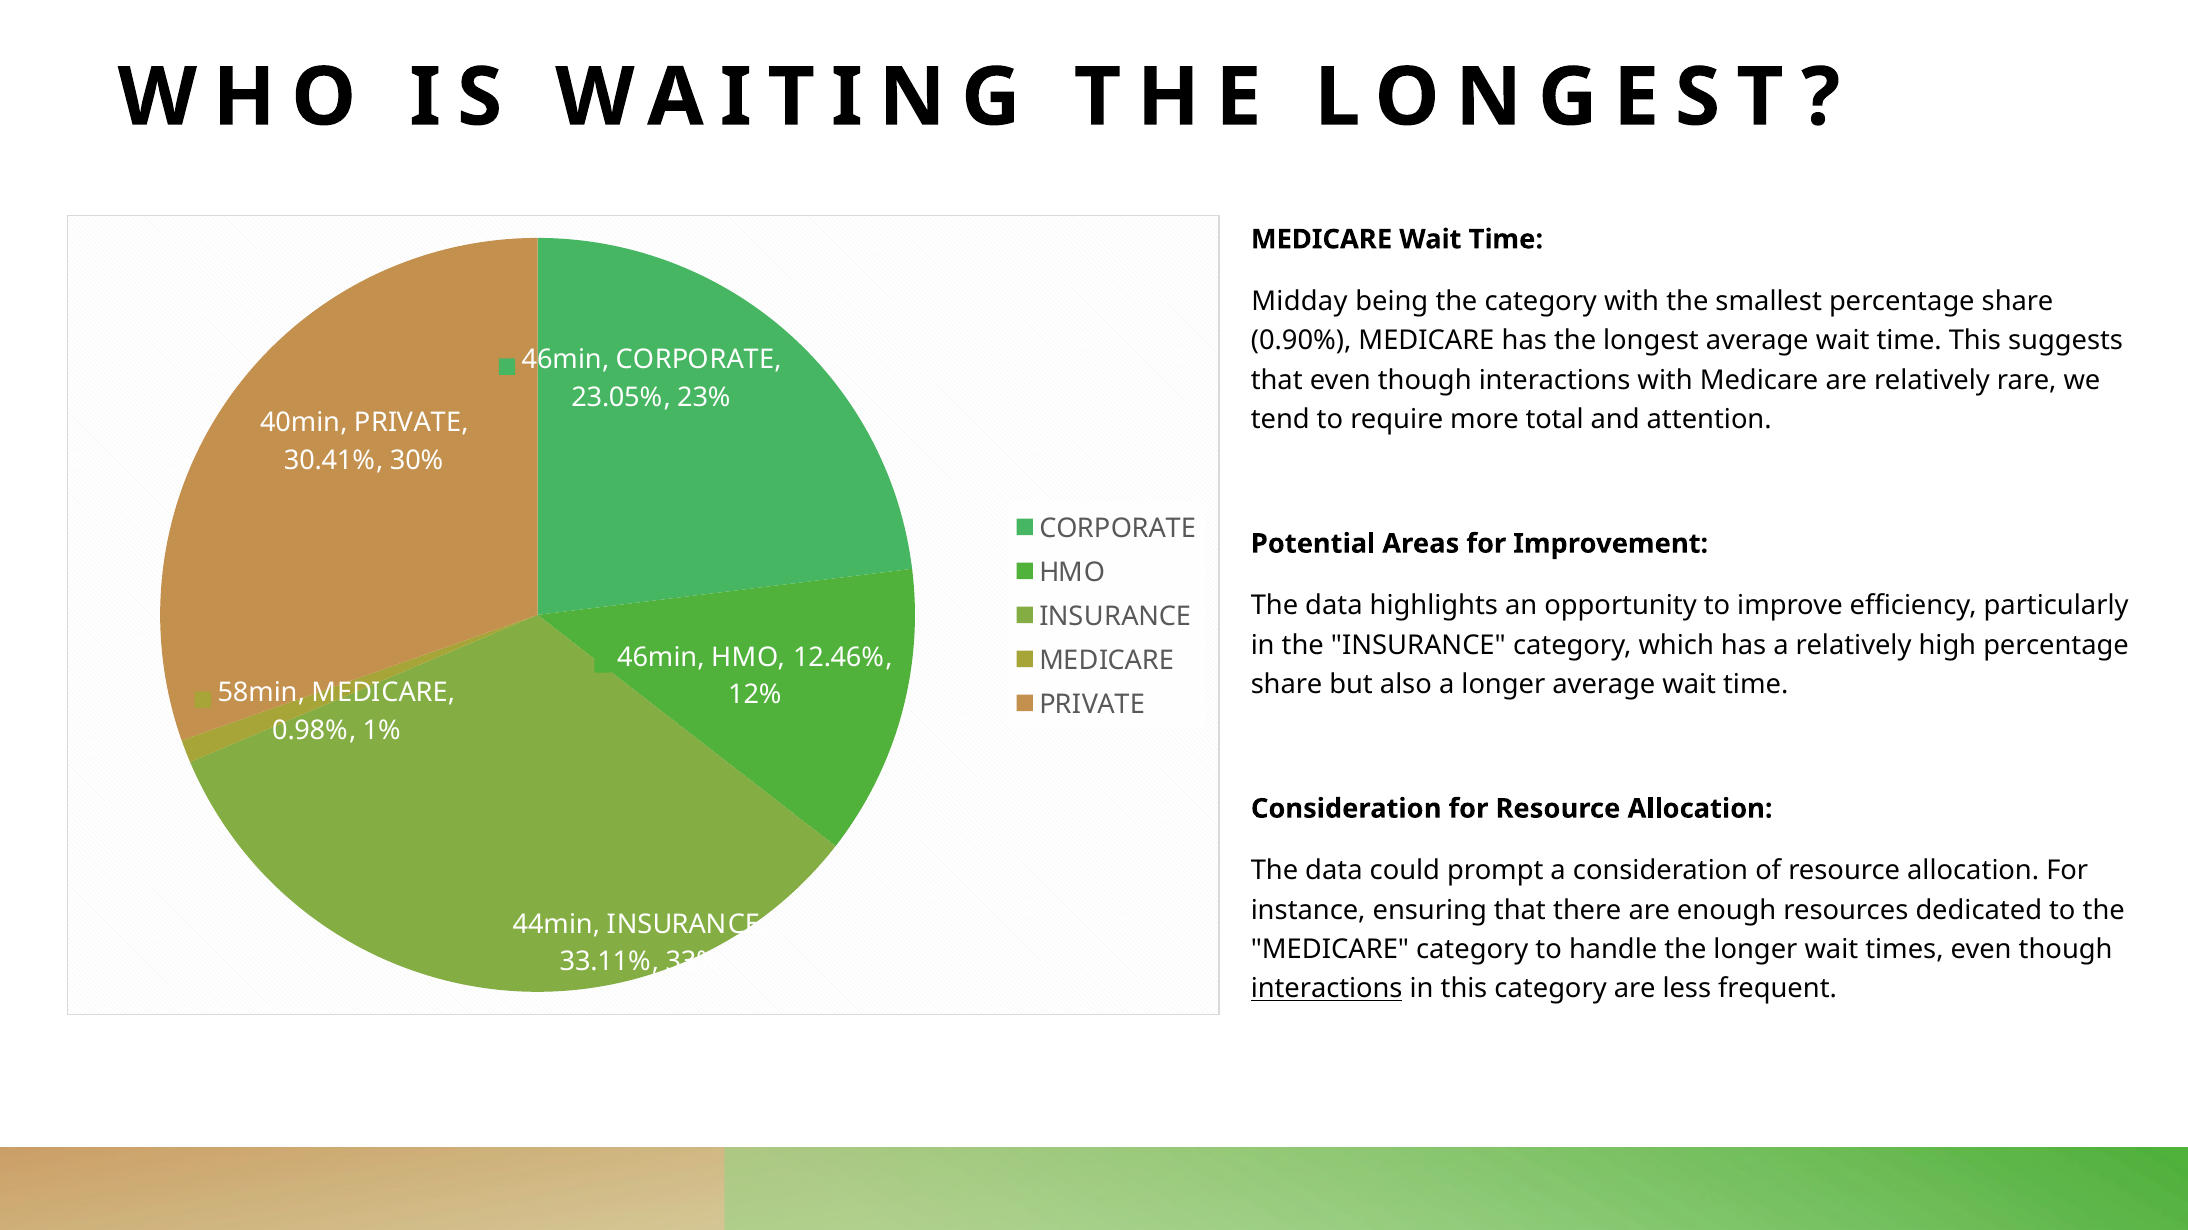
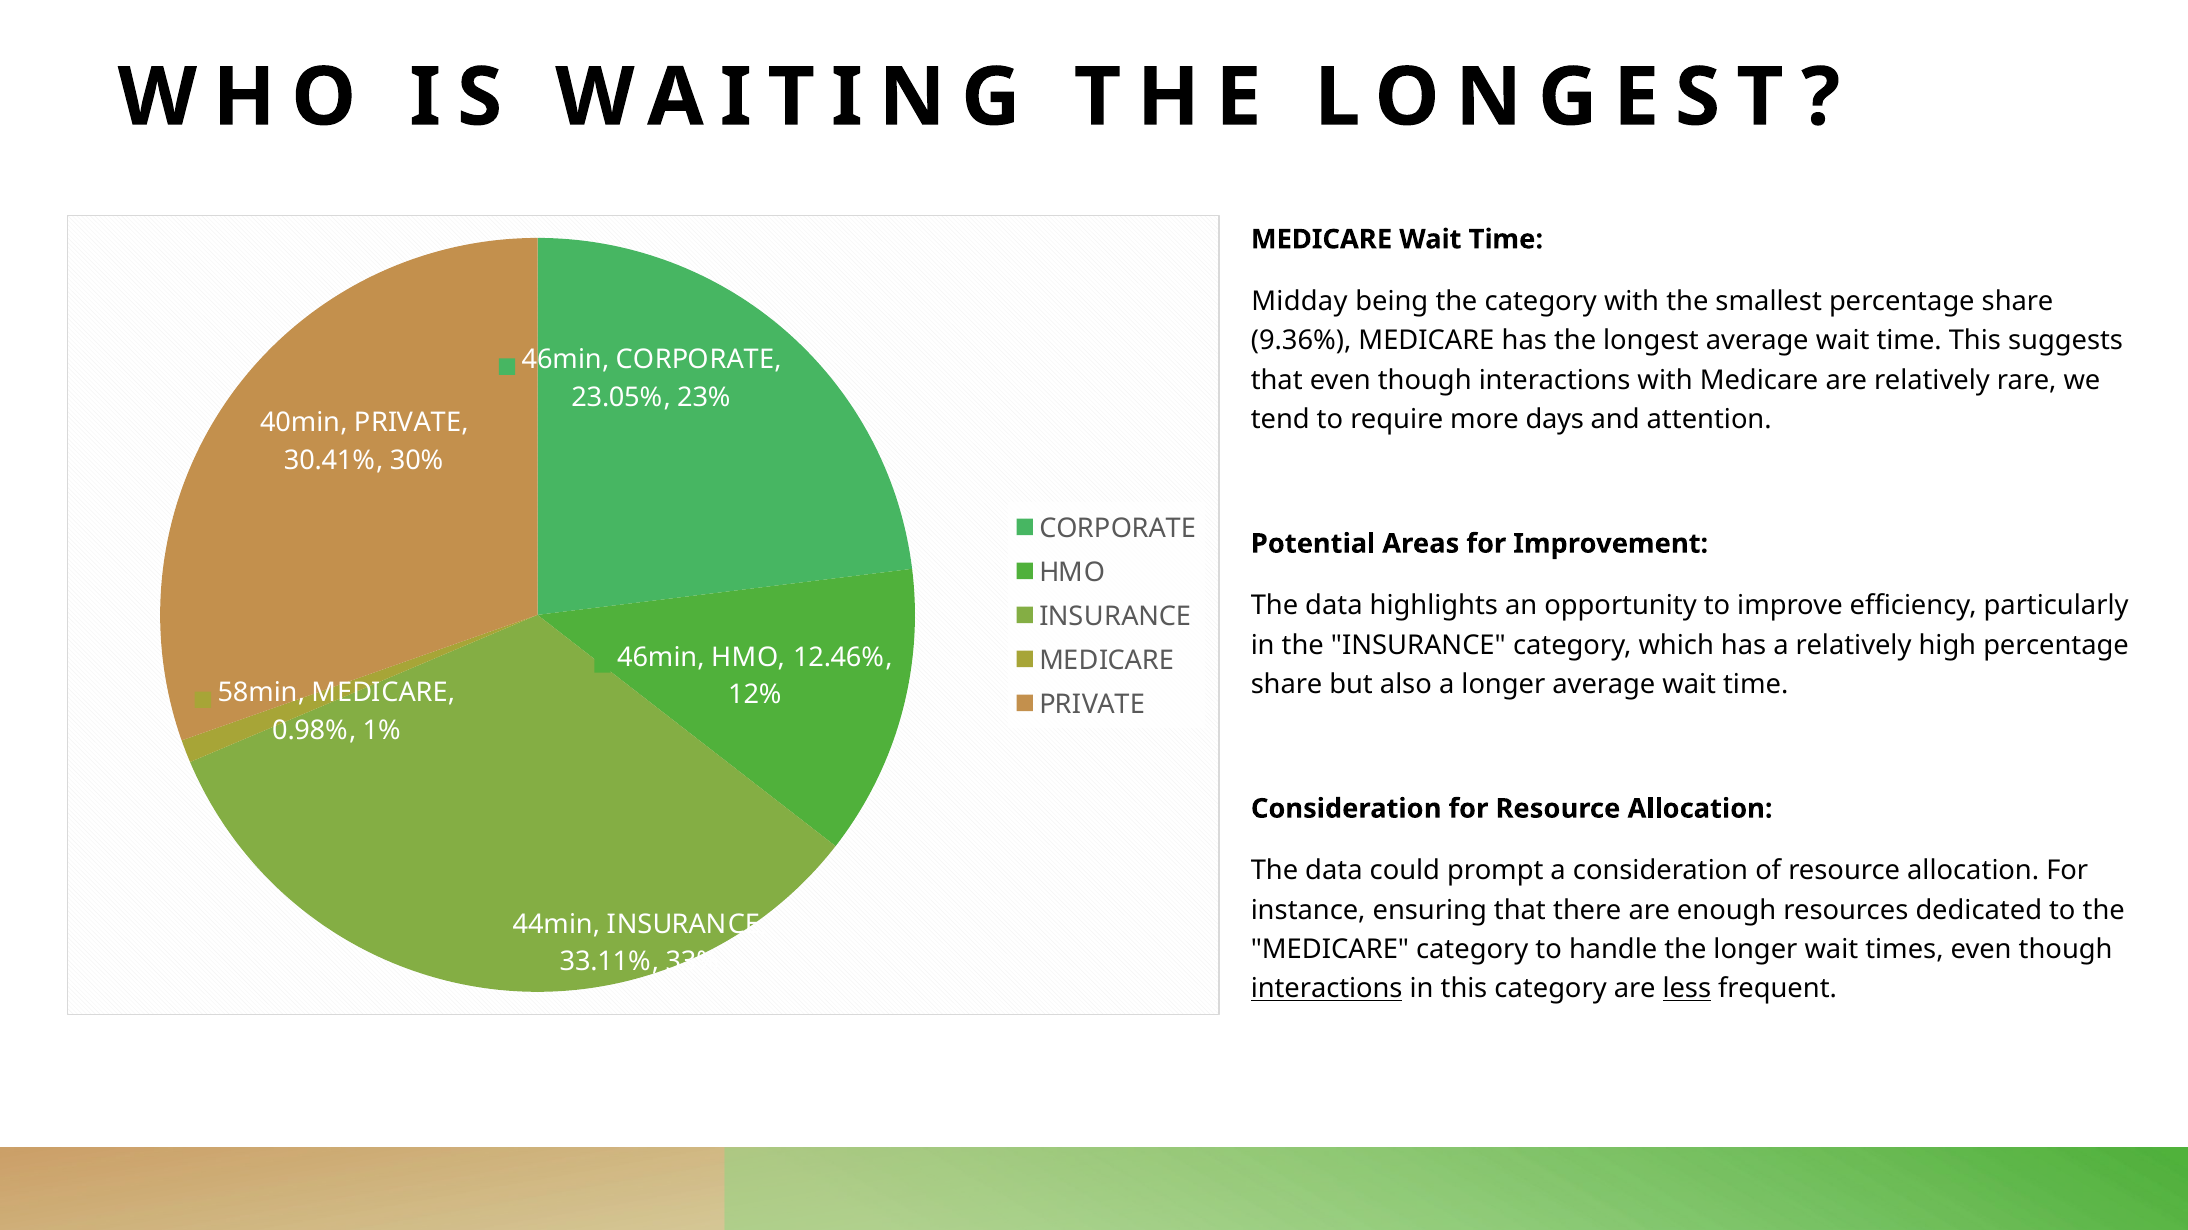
0.90%: 0.90% -> 9.36%
total: total -> days
less underline: none -> present
